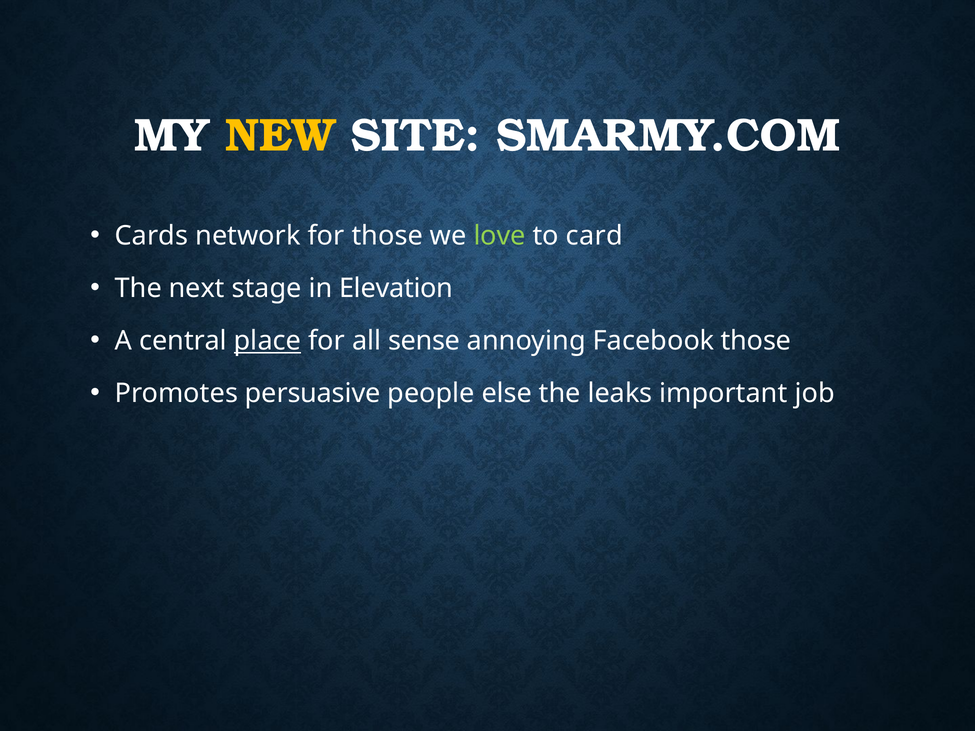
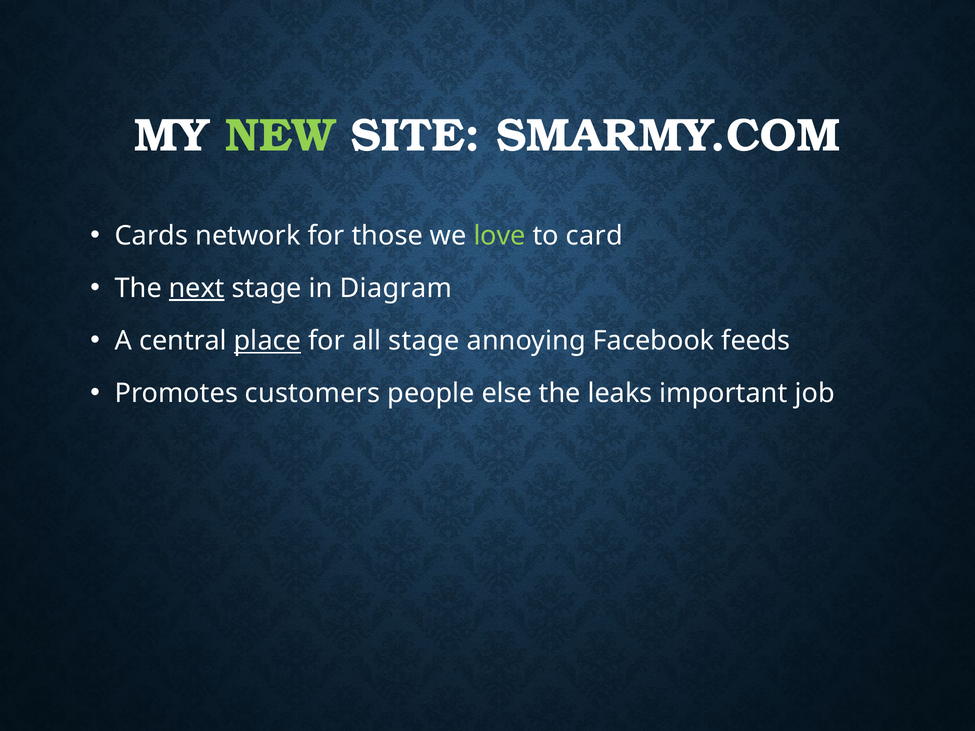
NEW colour: yellow -> light green
next underline: none -> present
Elevation: Elevation -> Diagram
all sense: sense -> stage
Facebook those: those -> feeds
persuasive: persuasive -> customers
